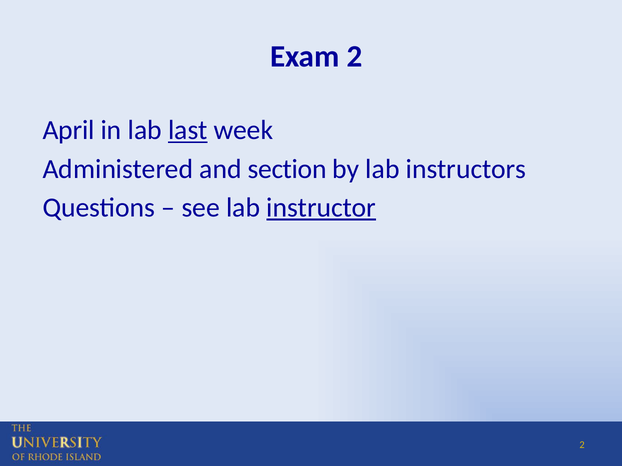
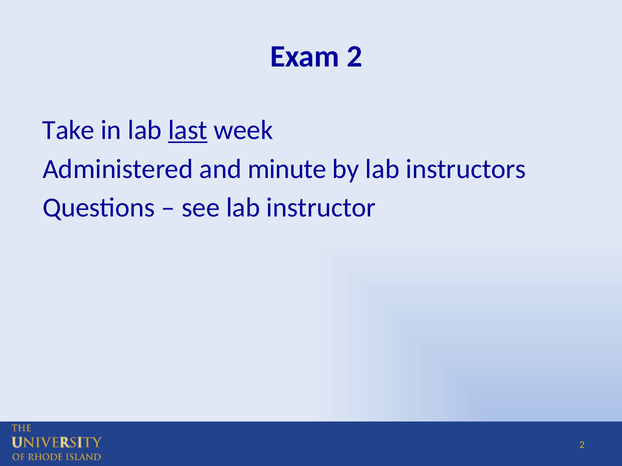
April: April -> Take
section: section -> minute
instructor underline: present -> none
